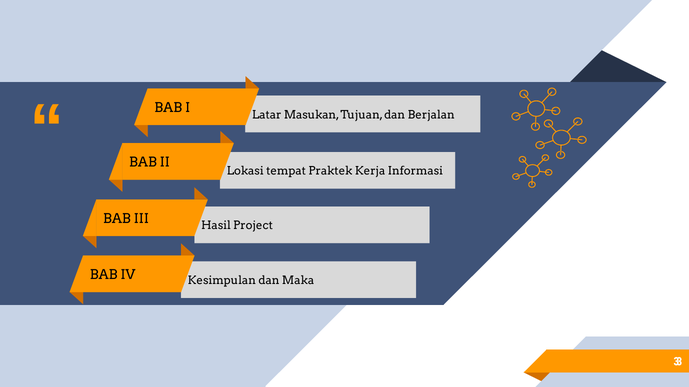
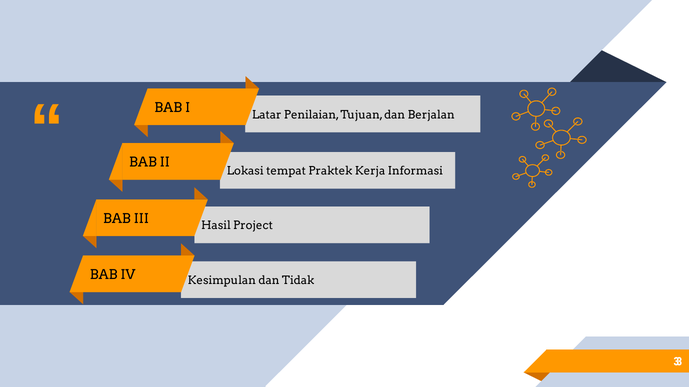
Masukan: Masukan -> Penilaian
Maka: Maka -> Tidak
